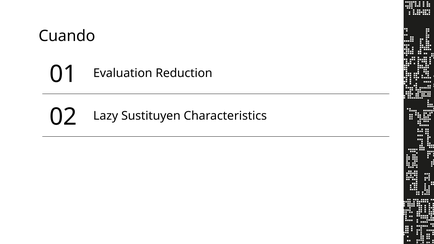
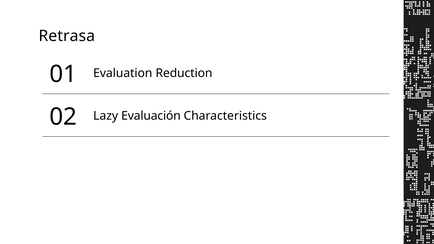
Cuando: Cuando -> Retrasa
Sustituyen: Sustituyen -> Evaluación
